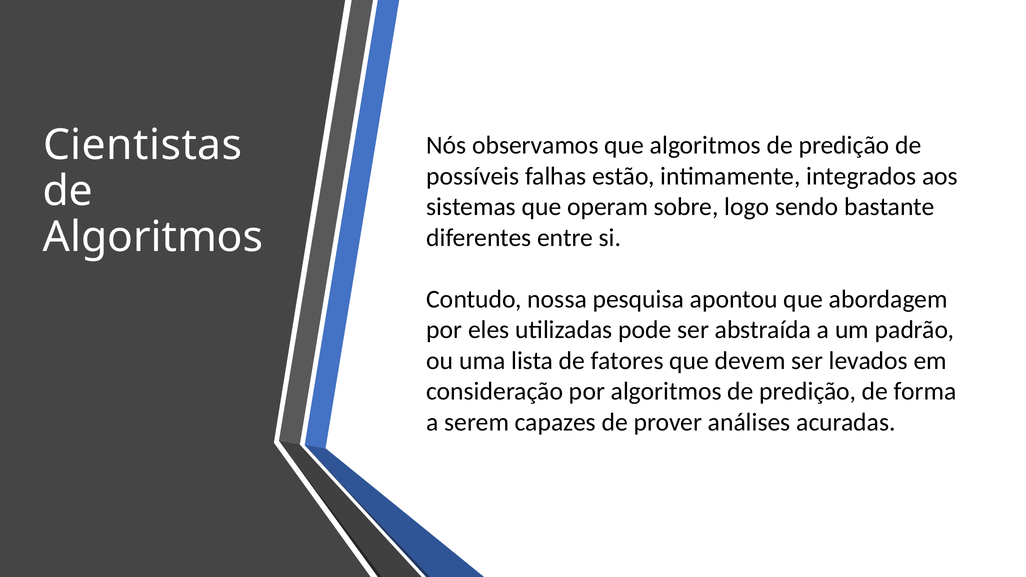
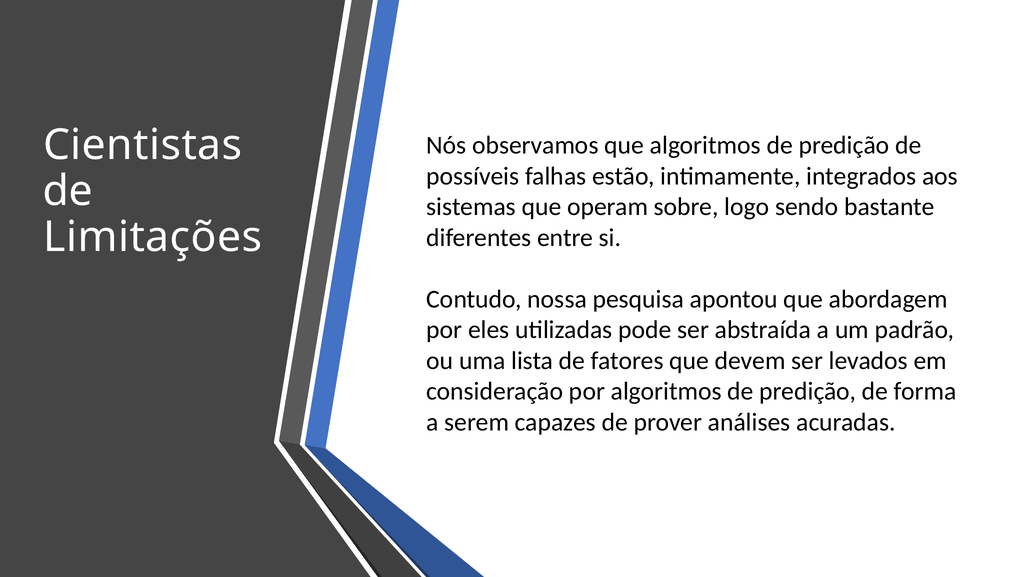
Algoritmos at (153, 237): Algoritmos -> Limitações
